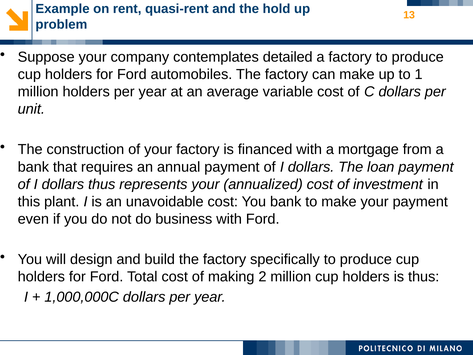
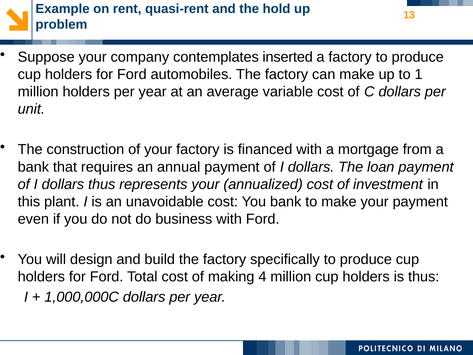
detailed: detailed -> inserted
2: 2 -> 4
